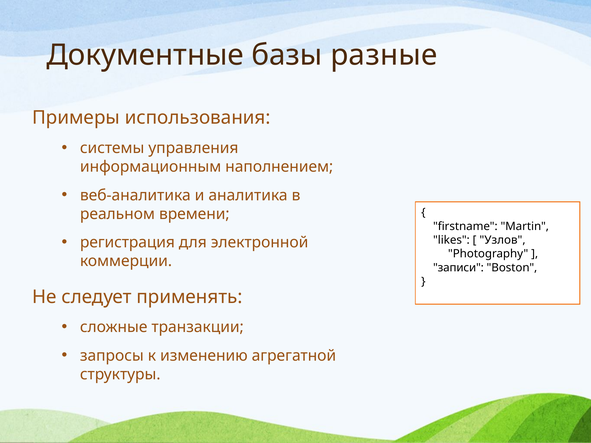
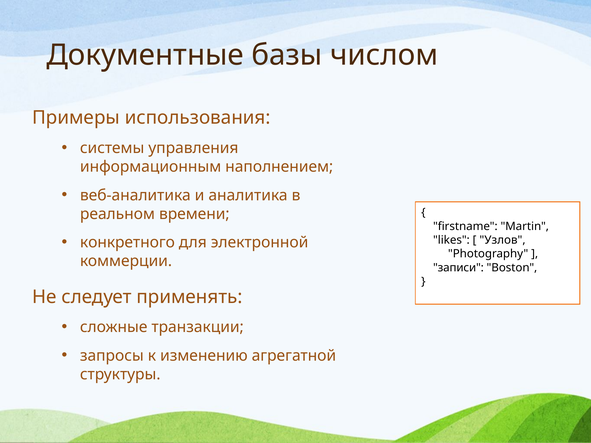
разные: разные -> числом
регистрация: регистрация -> конкретного
